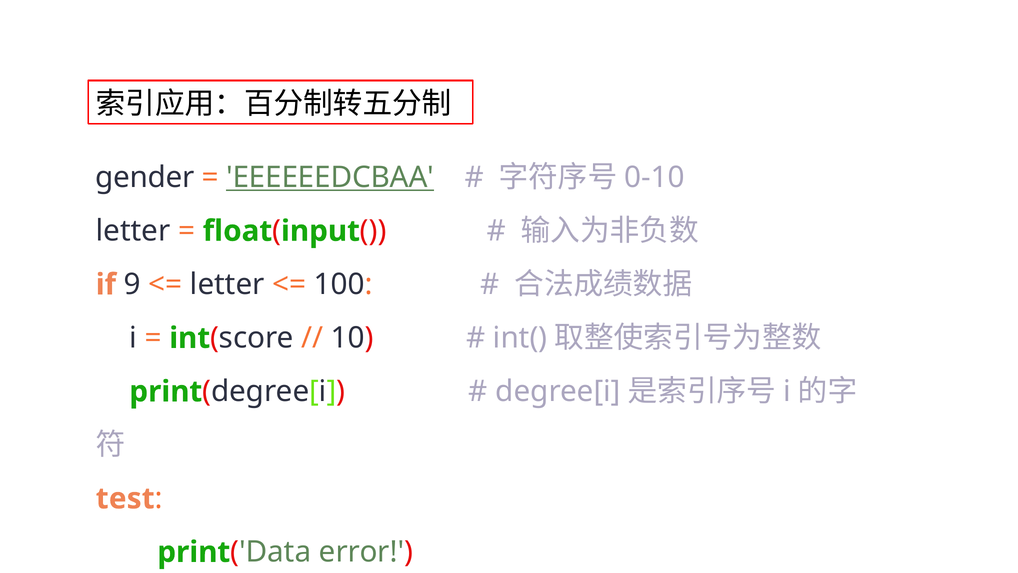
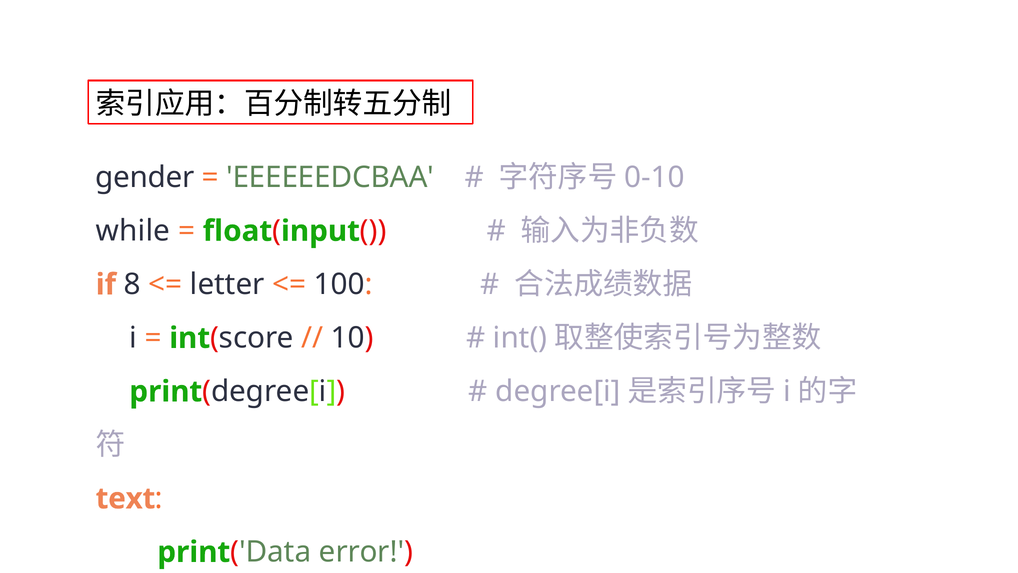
EEEEEEDCBAA underline: present -> none
letter at (133, 231): letter -> while
9: 9 -> 8
test: test -> text
